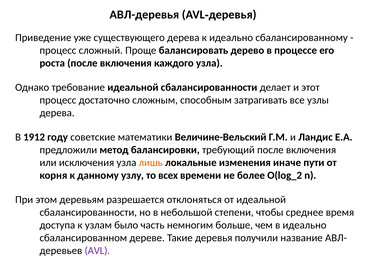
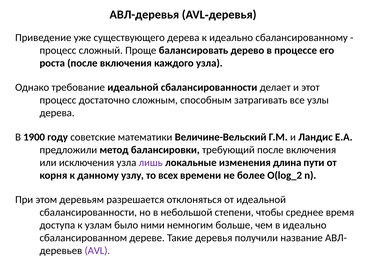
1912: 1912 -> 1900
лишь colour: orange -> purple
иначе: иначе -> длина
часть: часть -> ними
